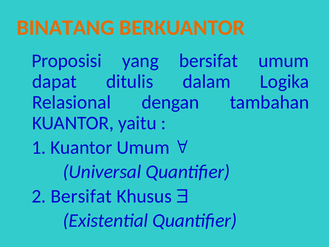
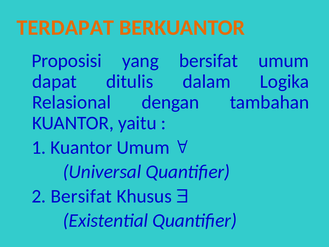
BINATANG: BINATANG -> TERDAPAT
